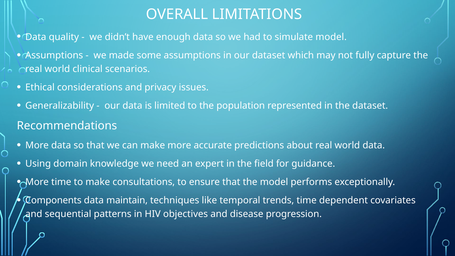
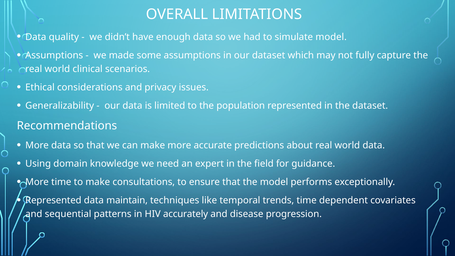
Components at (53, 200): Components -> Represented
objectives: objectives -> accurately
